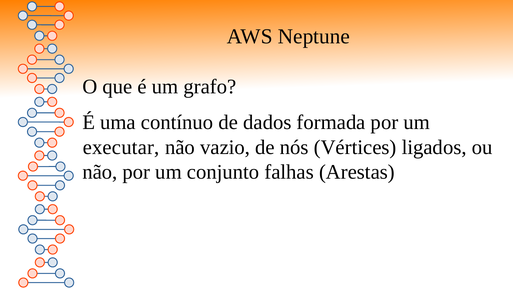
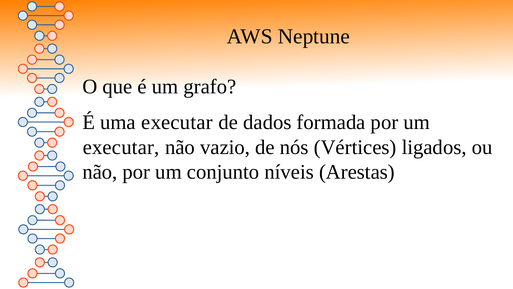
uma contínuo: contínuo -> executar
falhas: falhas -> níveis
